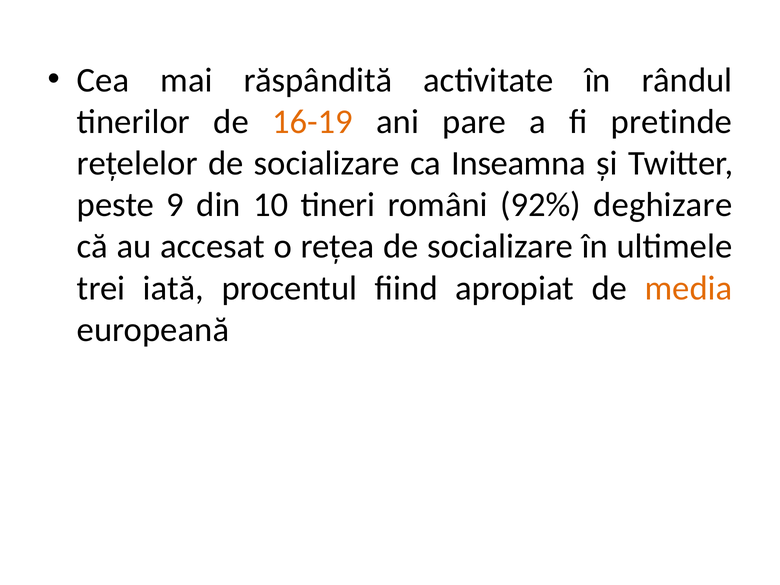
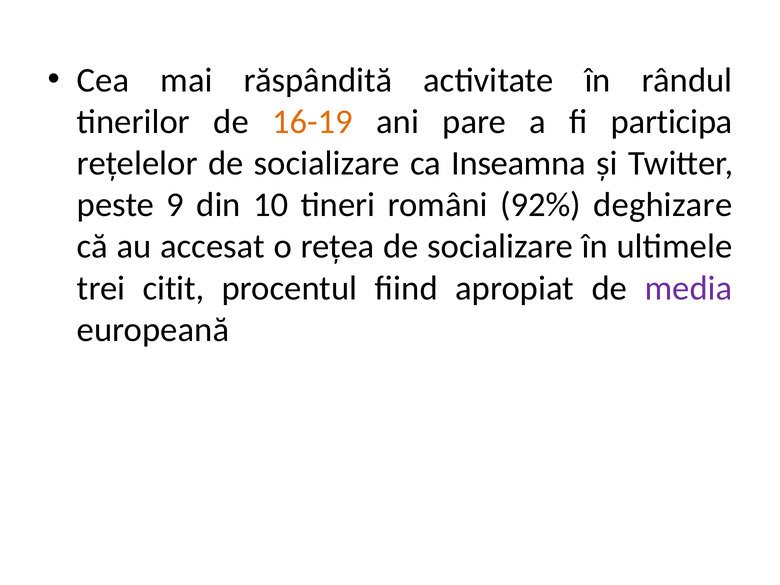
pretinde: pretinde -> participa
iată: iată -> citit
media colour: orange -> purple
